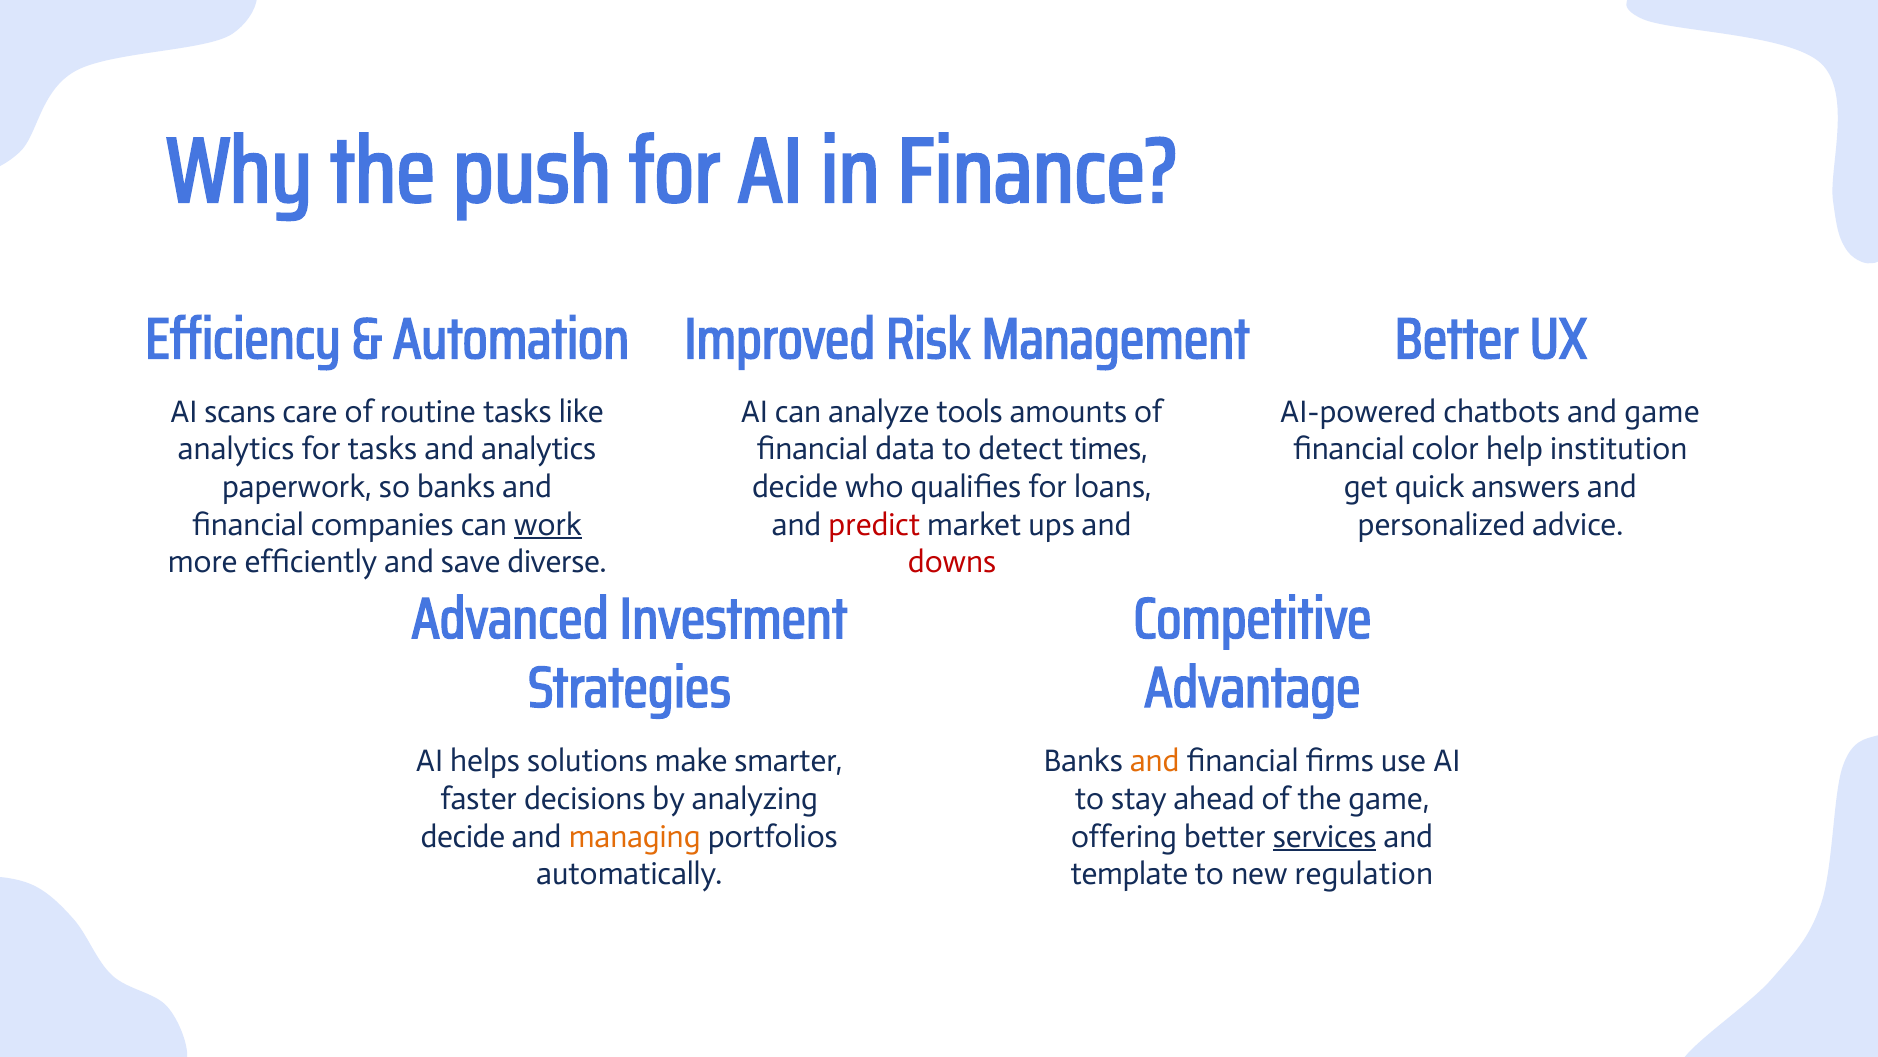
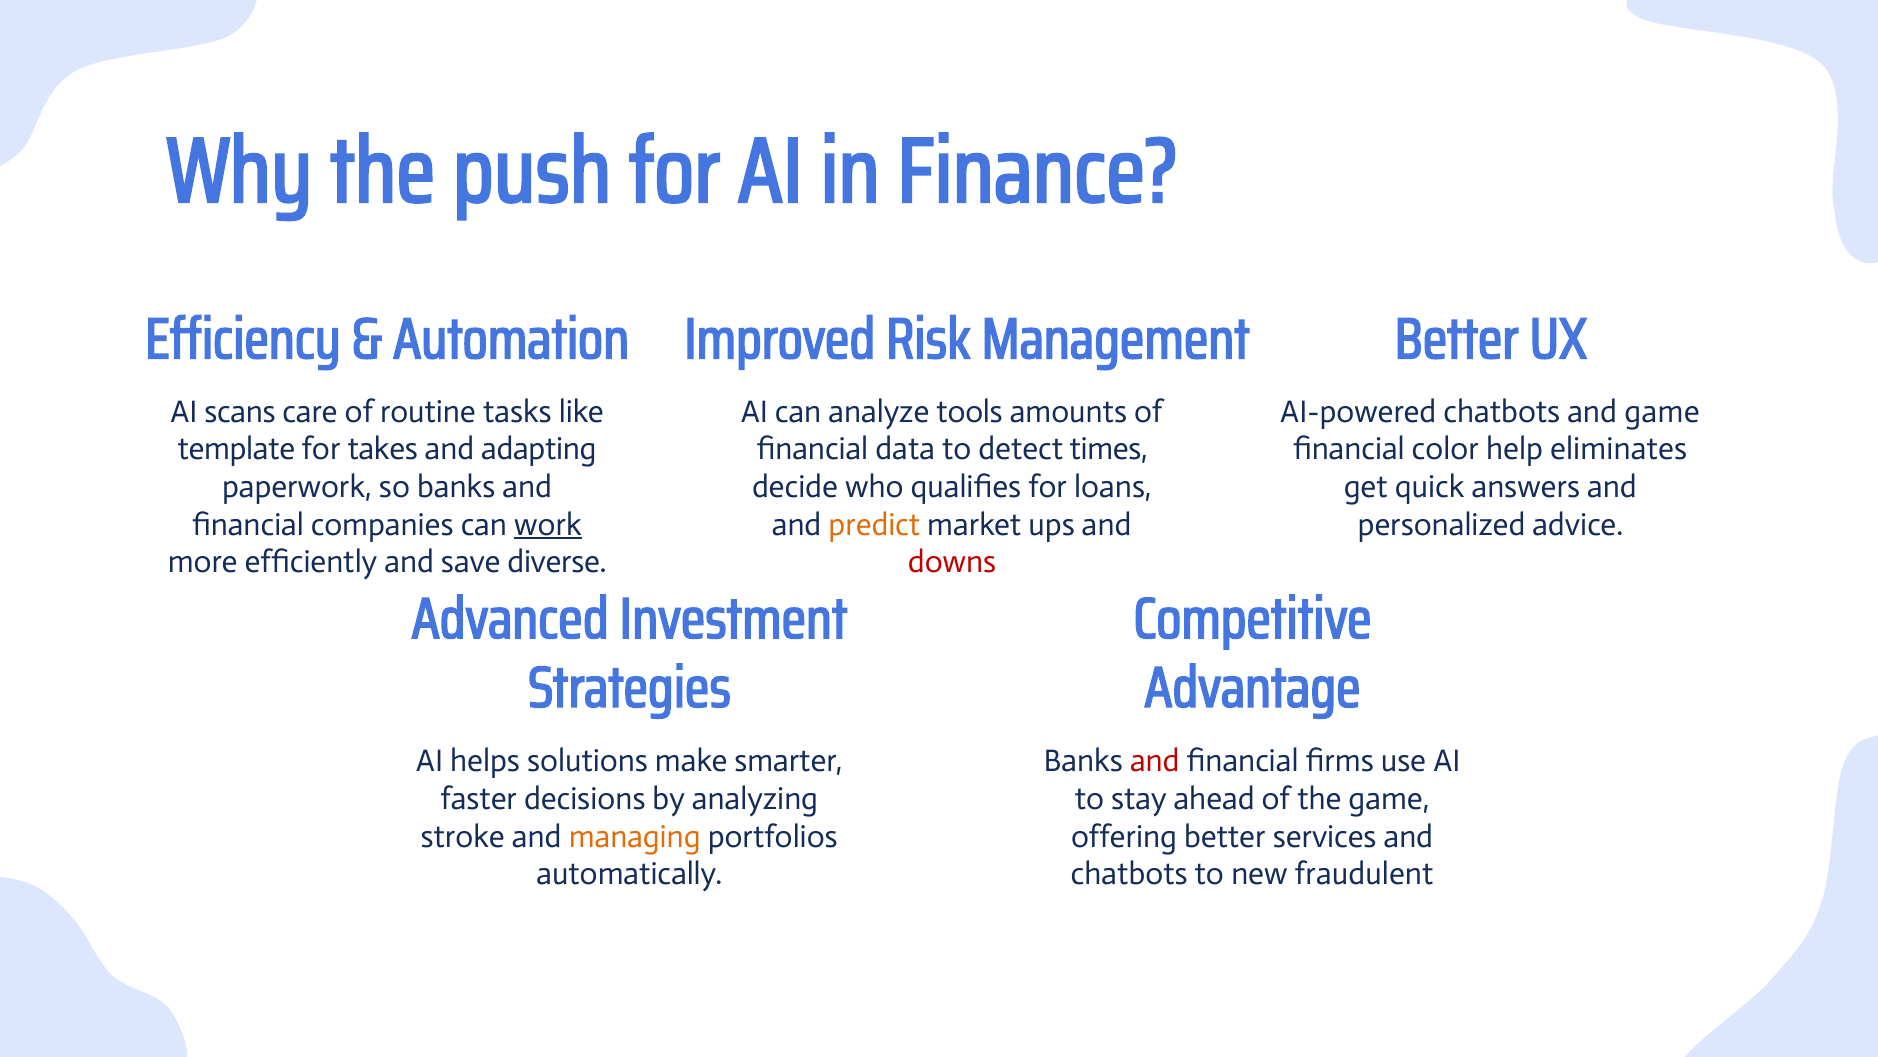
analytics at (236, 449): analytics -> template
for tasks: tasks -> takes
and analytics: analytics -> adapting
institution: institution -> eliminates
predict colour: red -> orange
and at (1155, 761) colour: orange -> red
decide at (463, 836): decide -> stroke
services underline: present -> none
template at (1129, 874): template -> chatbots
regulation: regulation -> fraudulent
